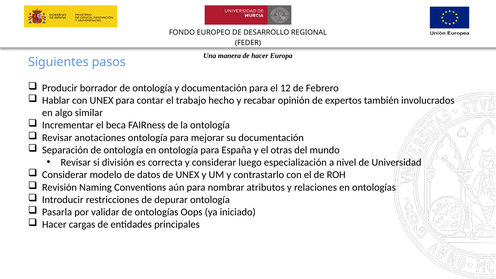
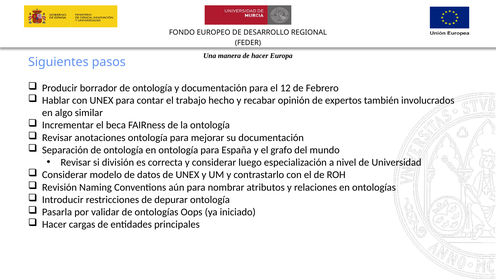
otras: otras -> grafo
